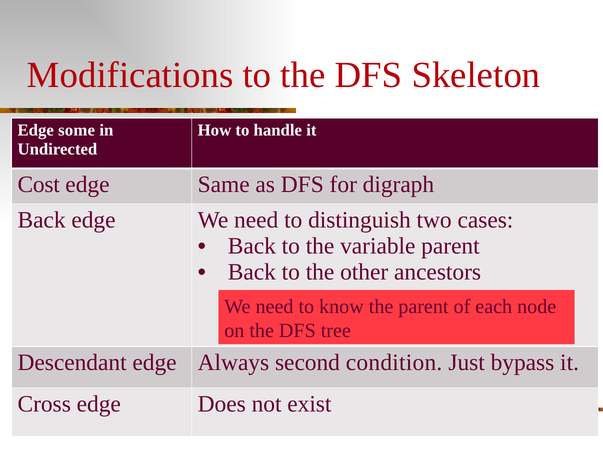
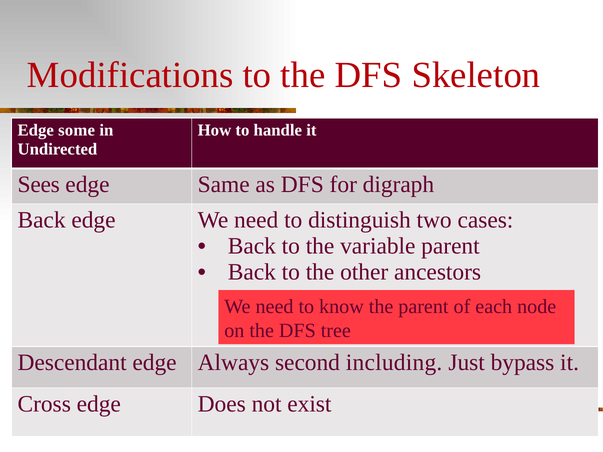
Cost: Cost -> Sees
condition: condition -> including
